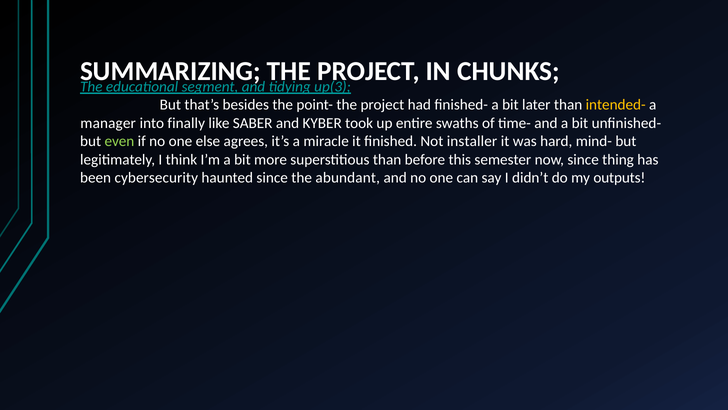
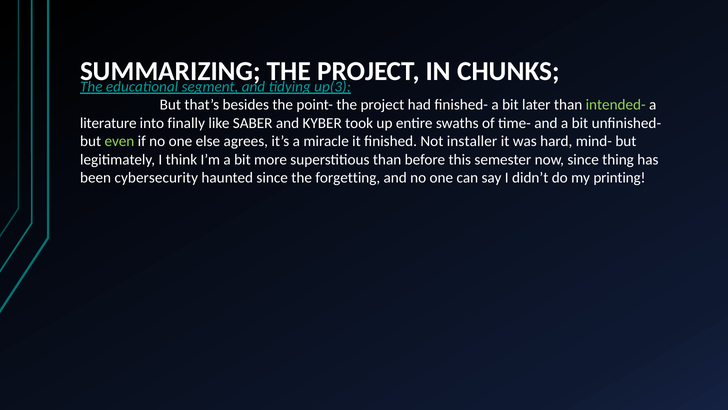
intended- colour: yellow -> light green
manager: manager -> literature
abundant: abundant -> forgetting
outputs: outputs -> printing
